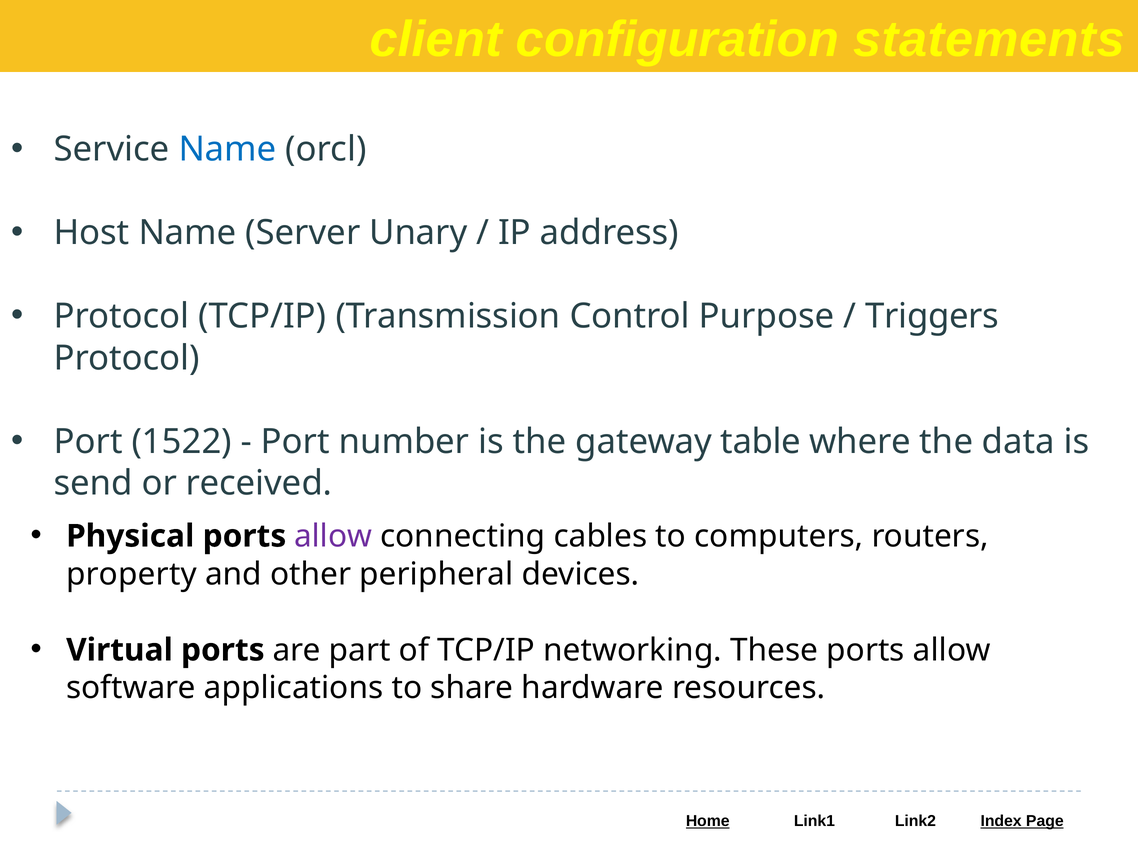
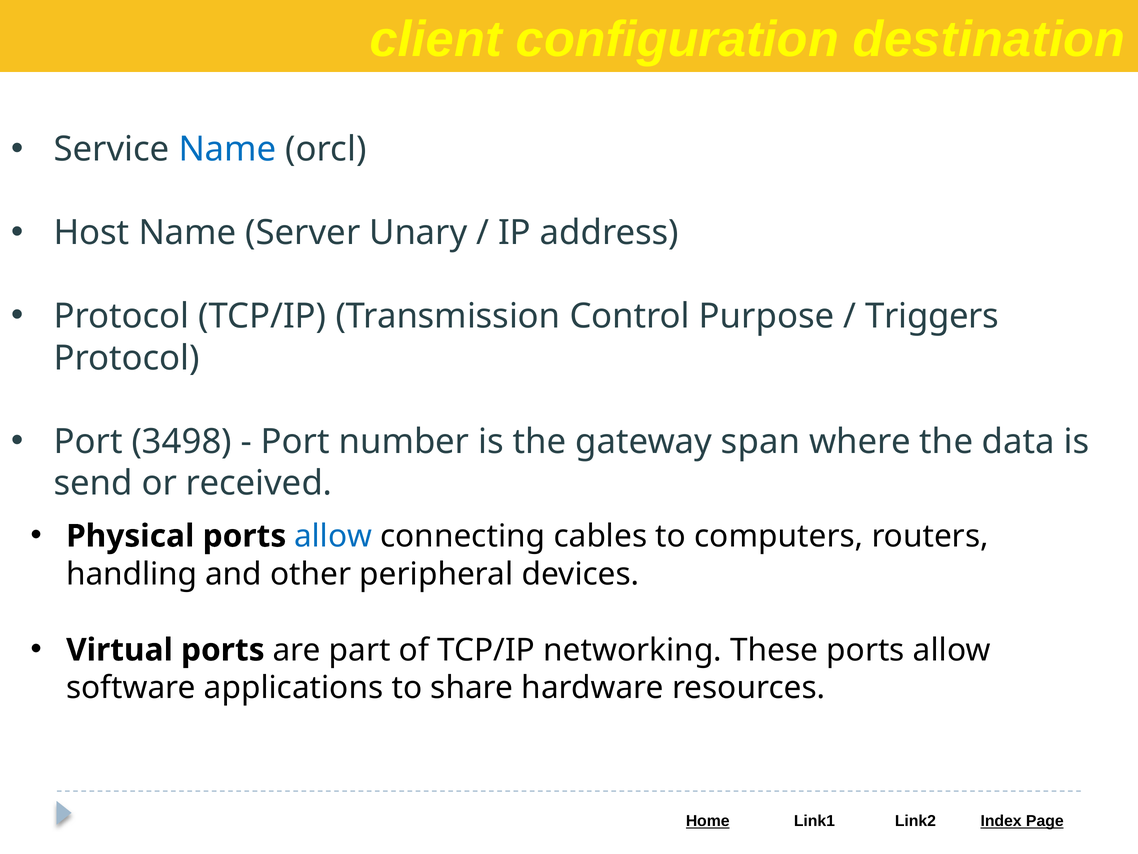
statements: statements -> destination
1522: 1522 -> 3498
table: table -> span
allow at (333, 536) colour: purple -> blue
property: property -> handling
